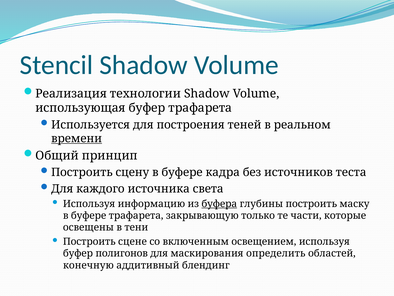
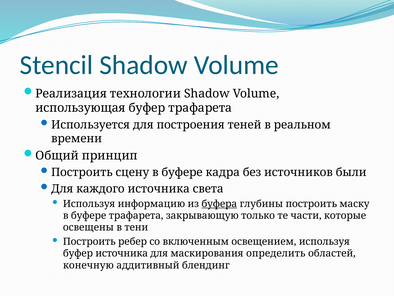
времени underline: present -> none
теста: теста -> были
сцене: сцене -> ребер
буфер полигонов: полигонов -> источника
